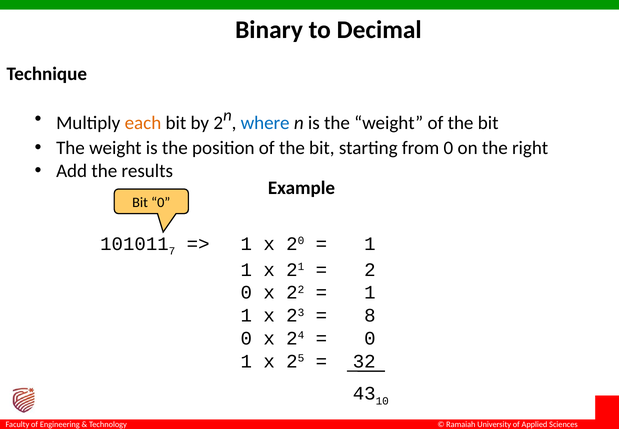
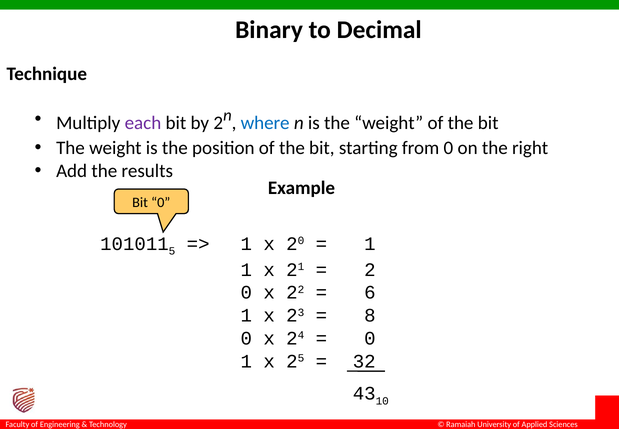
each colour: orange -> purple
7: 7 -> 5
1 at (370, 292): 1 -> 6
